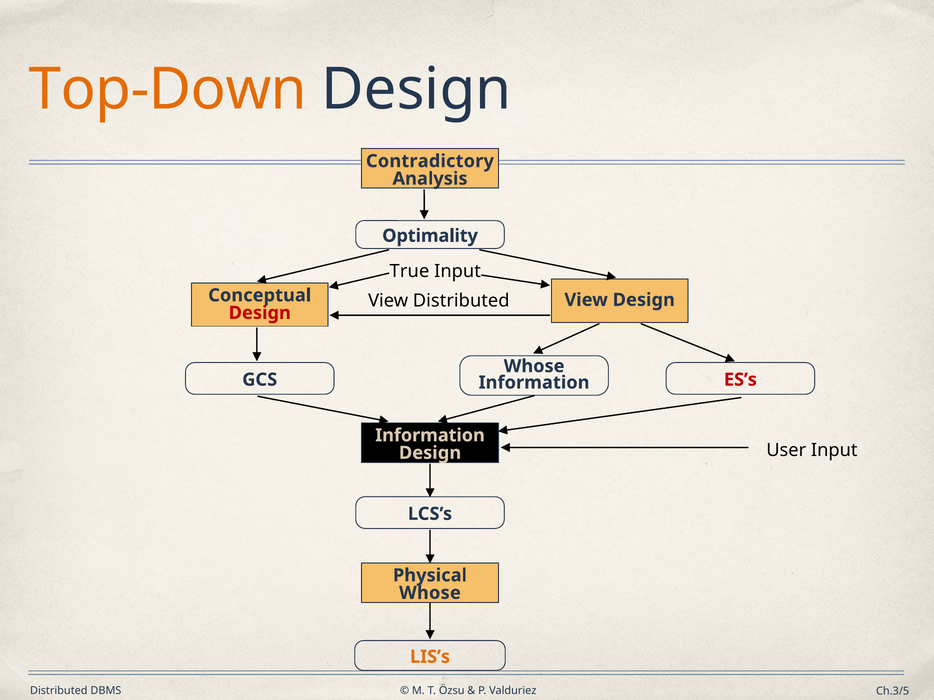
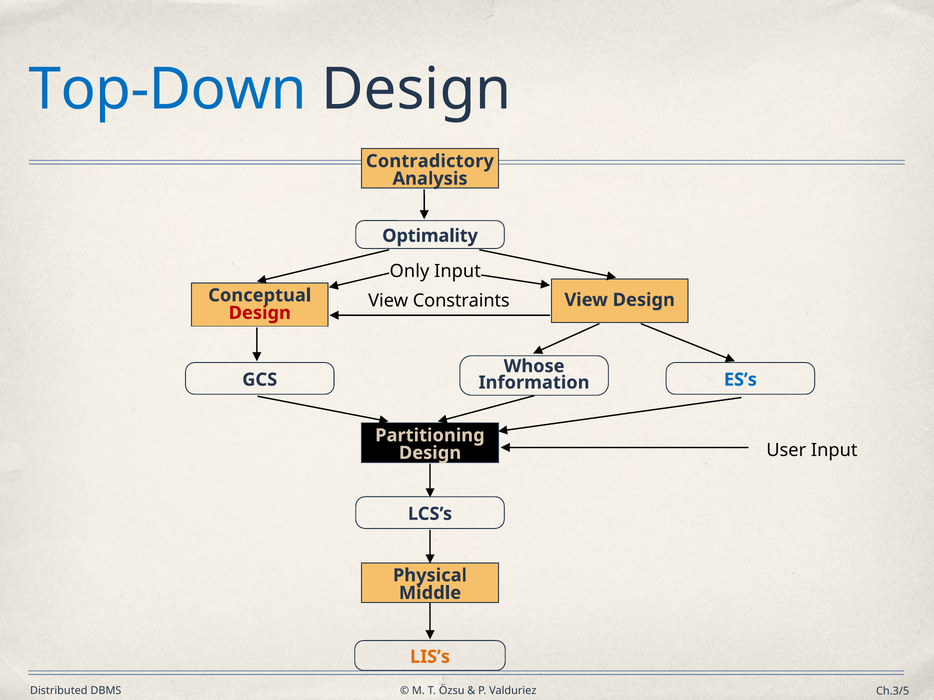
Top-Down colour: orange -> blue
True: True -> Only
View Distributed: Distributed -> Constraints
ES’s colour: red -> blue
Information at (430, 436): Information -> Partitioning
Whose at (430, 593): Whose -> Middle
